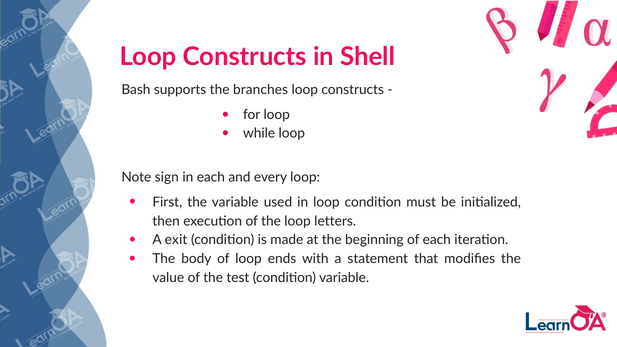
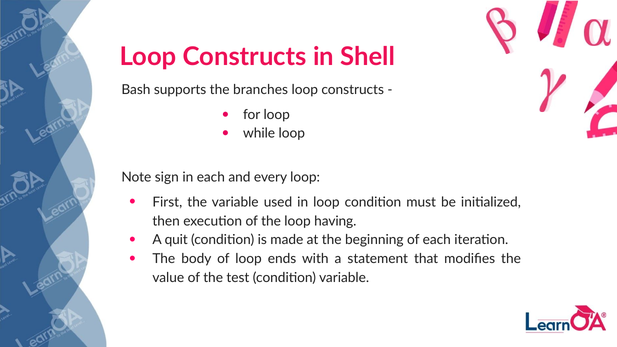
letters: letters -> having
exit: exit -> quit
